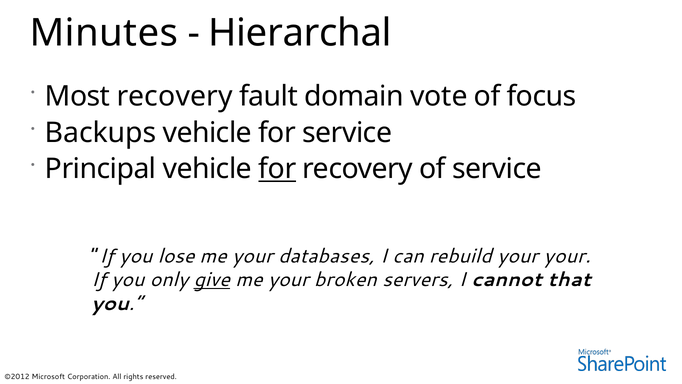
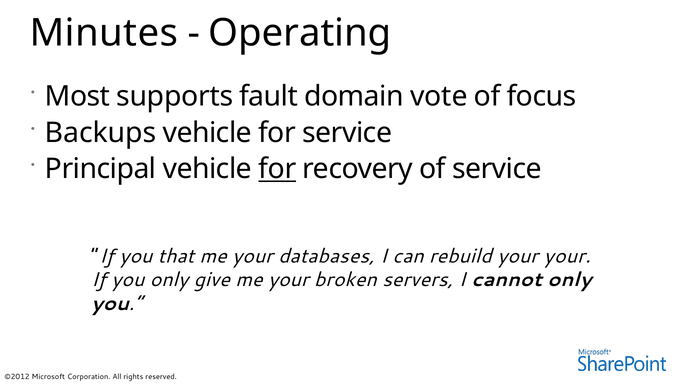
Hierarchal: Hierarchal -> Operating
Most recovery: recovery -> supports
lose: lose -> that
give underline: present -> none
cannot that: that -> only
